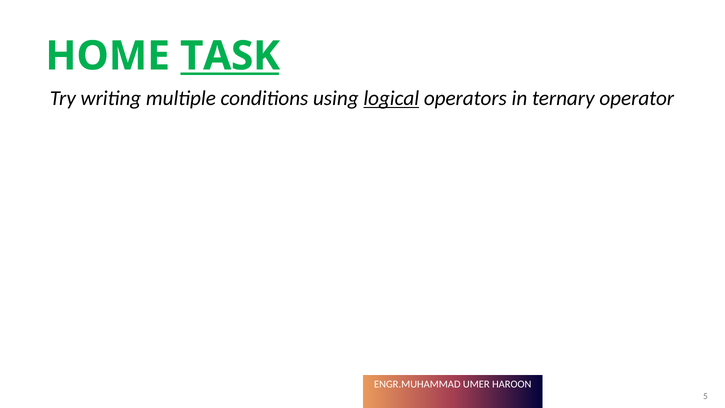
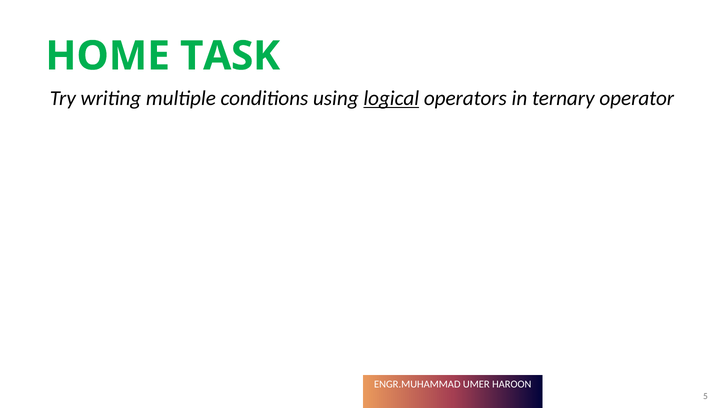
TASK underline: present -> none
